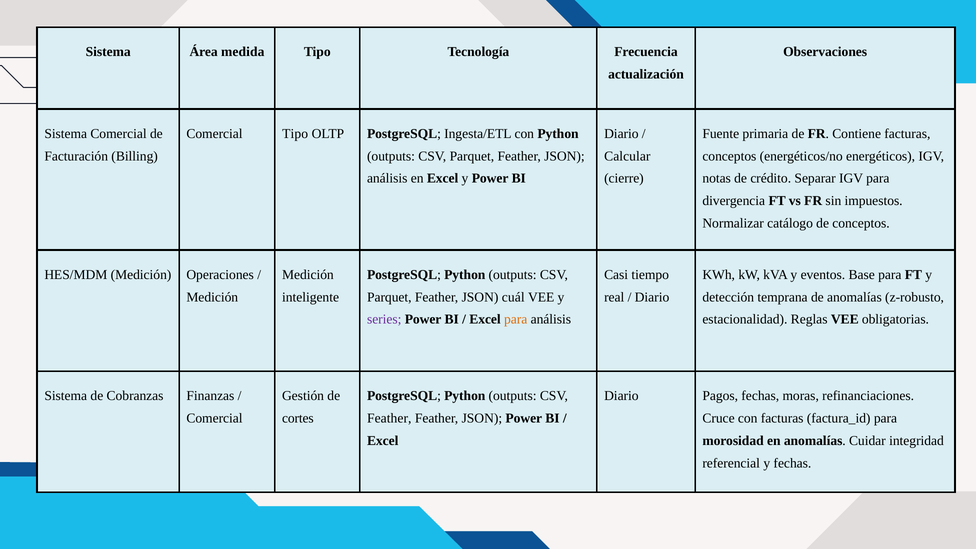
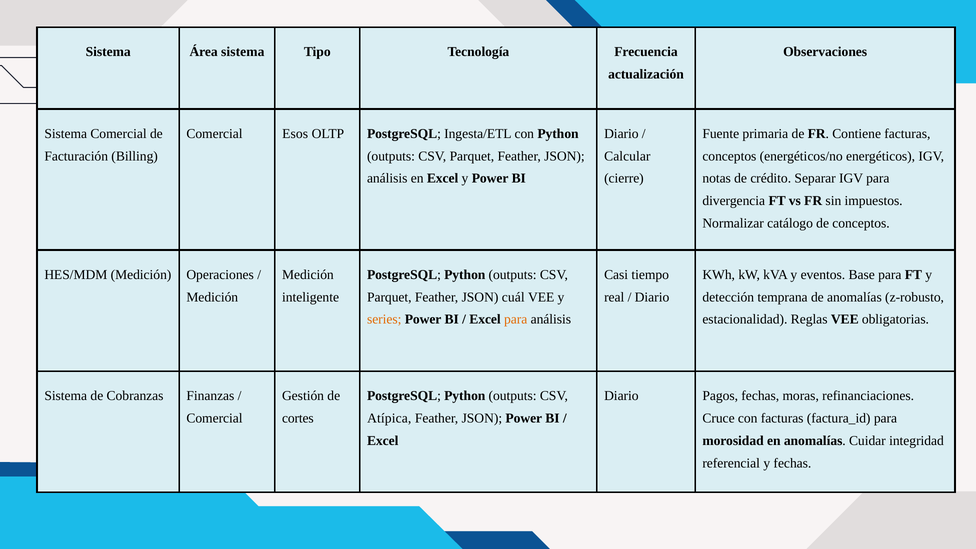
Área medida: medida -> sistema
Comercial Tipo: Tipo -> Esos
series colour: purple -> orange
Feather at (389, 418): Feather -> Atípica
